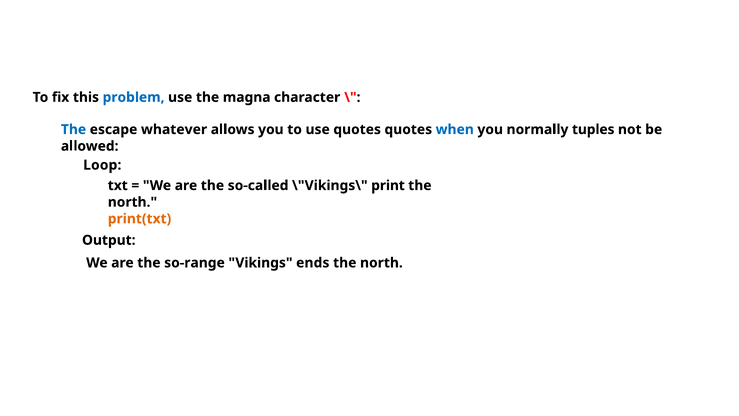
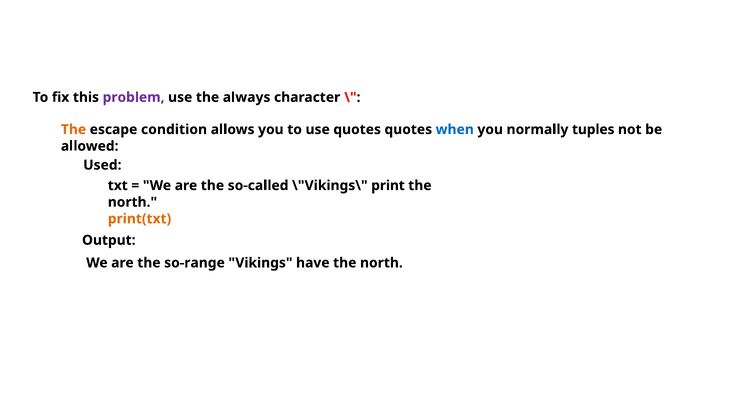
problem colour: blue -> purple
magna: magna -> always
The at (74, 129) colour: blue -> orange
whatever: whatever -> condition
Loop: Loop -> Used
ends: ends -> have
